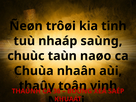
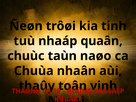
saùng: saùng -> quaân
